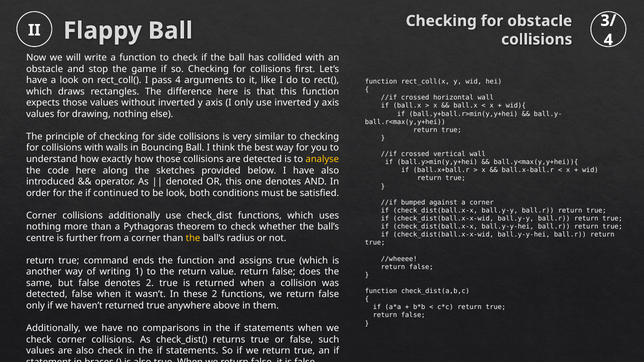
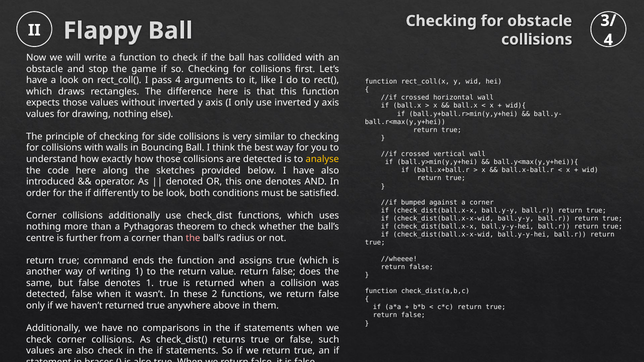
continued: continued -> differently
the at (193, 238) colour: yellow -> pink
denotes 2: 2 -> 1
